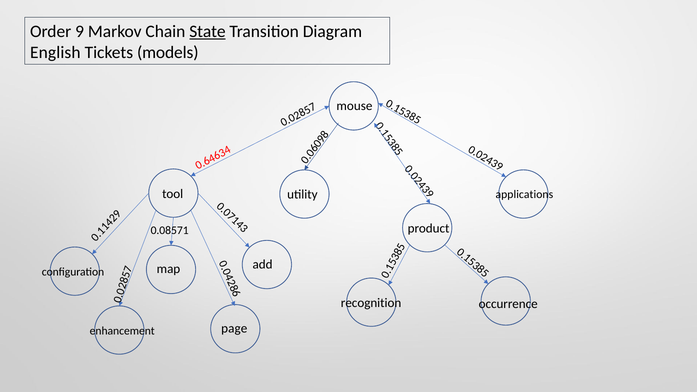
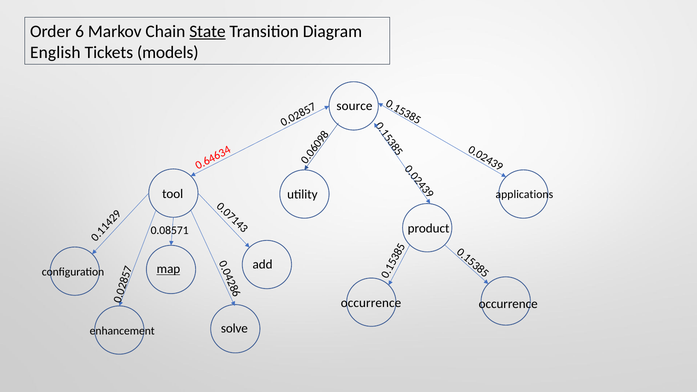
Order 9: 9 -> 6
mouse: mouse -> source
map underline: none -> present
recognition at (371, 303): recognition -> occurrence
page: page -> solve
